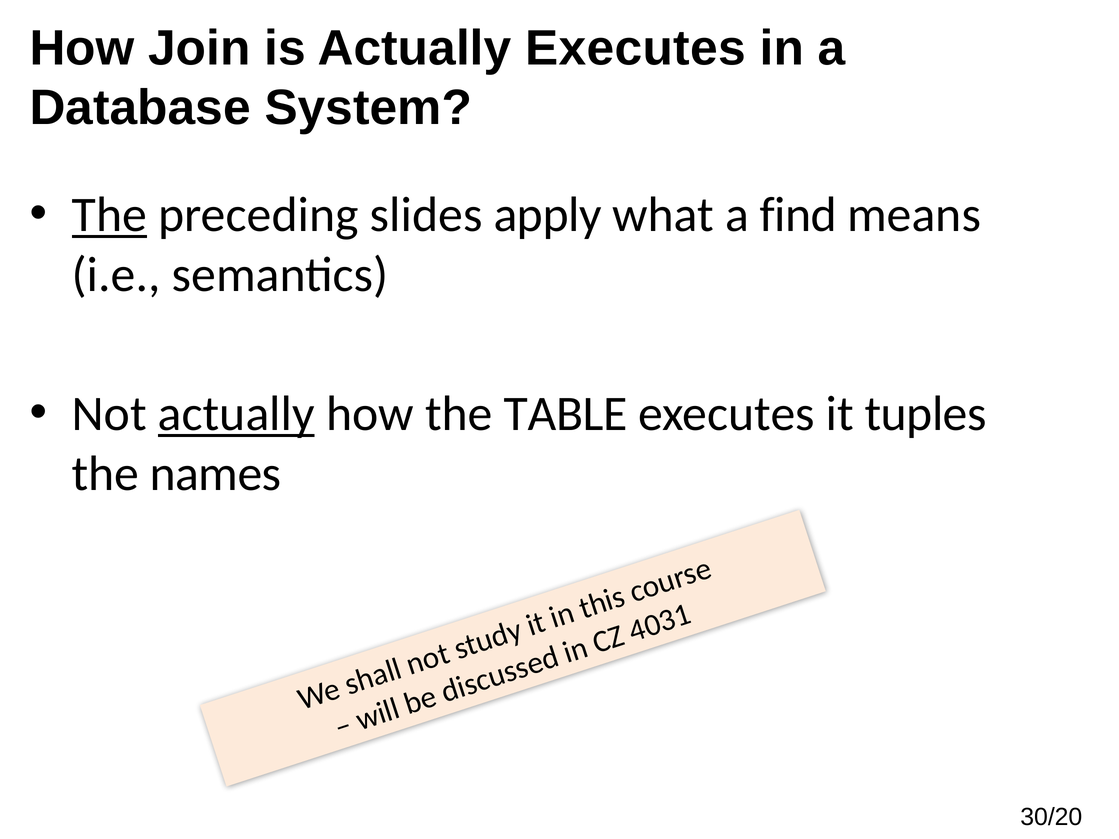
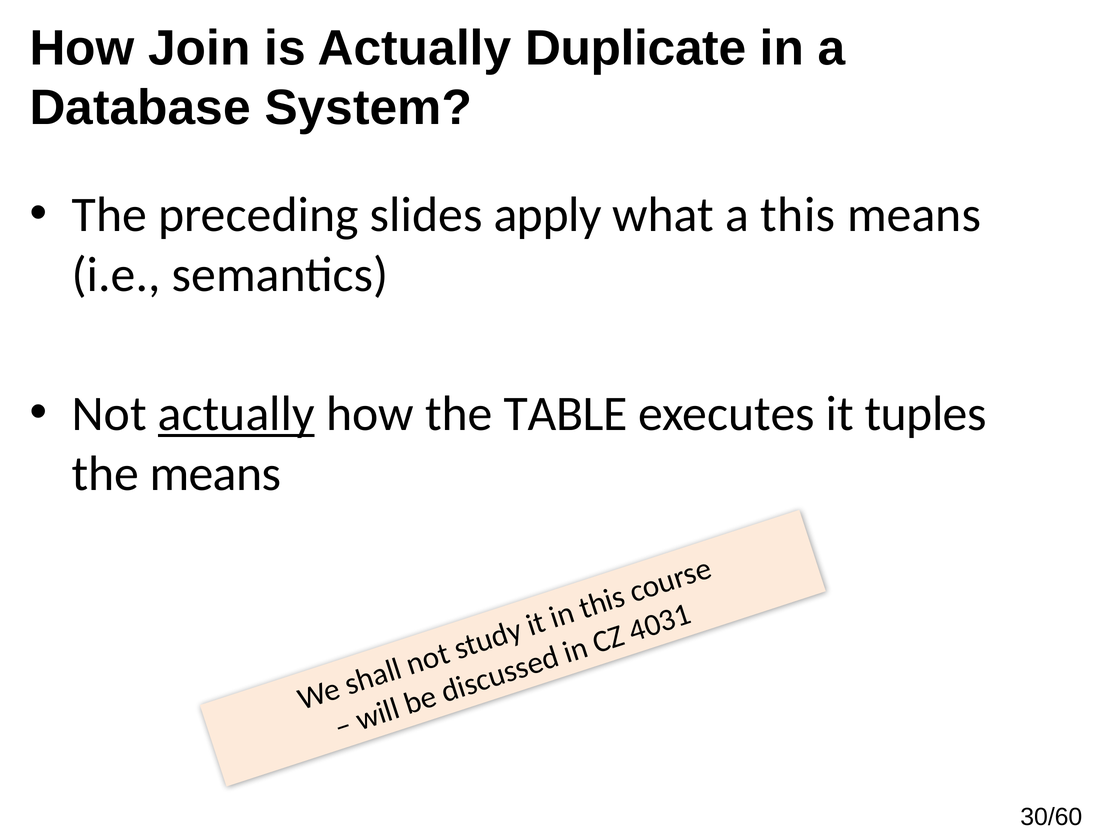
Actually Executes: Executes -> Duplicate
The at (109, 215) underline: present -> none
find: find -> this
the names: names -> means
30/20: 30/20 -> 30/60
